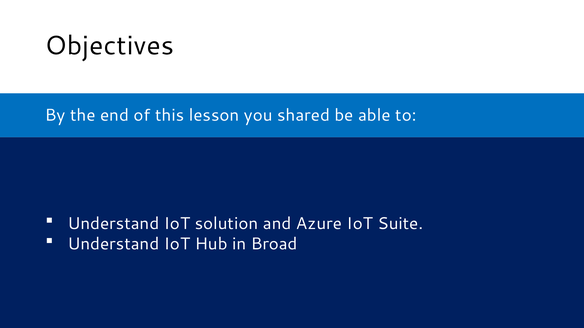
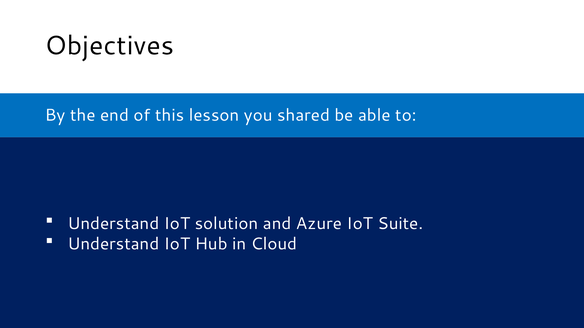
Broad: Broad -> Cloud
